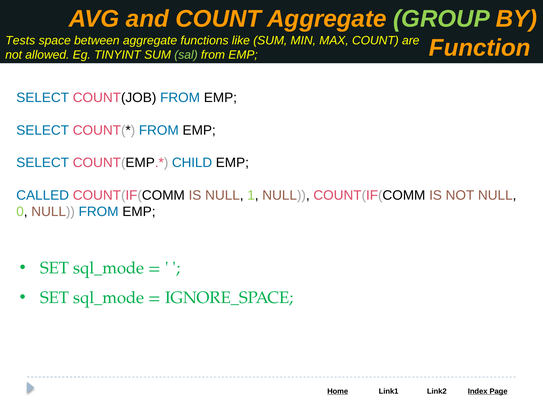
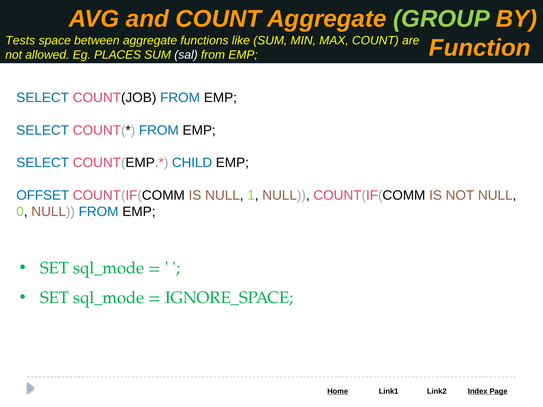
TINYINT: TINYINT -> PLACES
sal colour: light green -> white
CALLED: CALLED -> OFFSET
